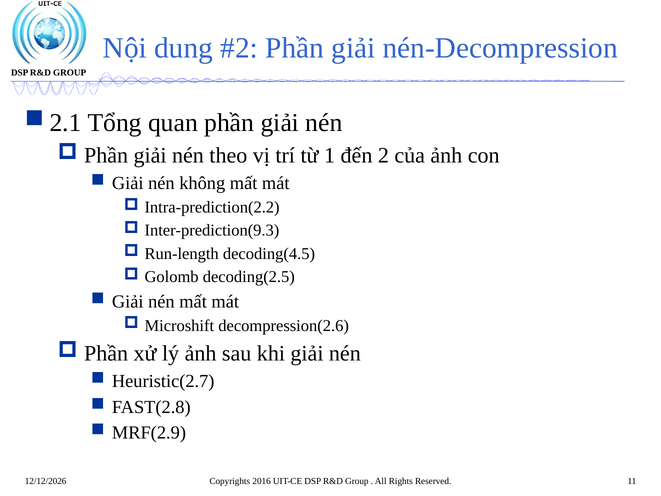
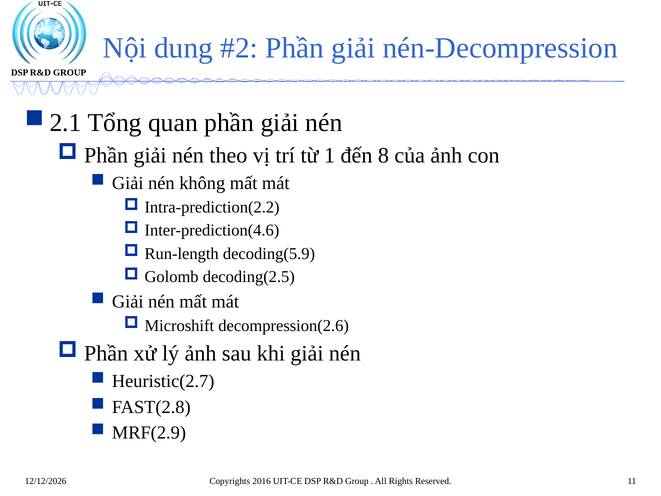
2: 2 -> 8
Inter-prediction(9.3: Inter-prediction(9.3 -> Inter-prediction(4.6
decoding(4.5: decoding(4.5 -> decoding(5.9
